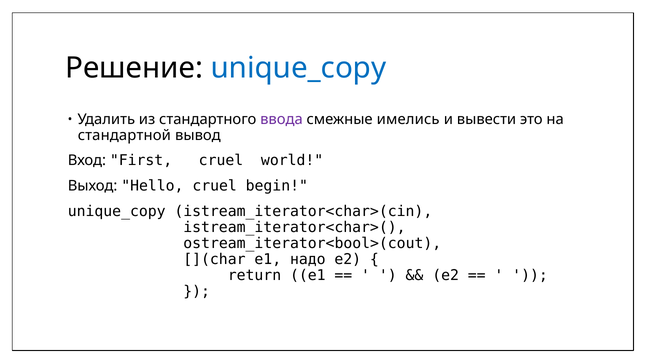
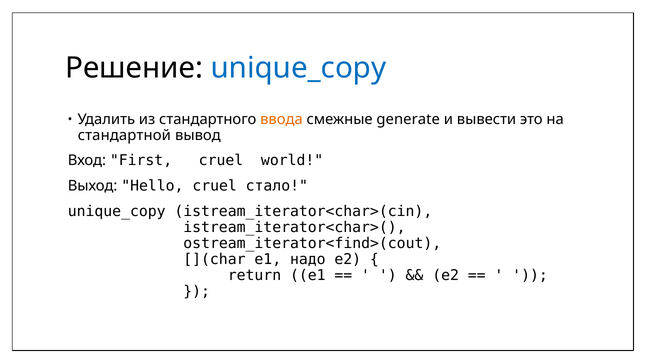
ввода colour: purple -> orange
имелись: имелись -> generate
begin: begin -> стало
ostream_iterator<bool>(cout: ostream_iterator<bool>(cout -> ostream_iterator<find>(cout
